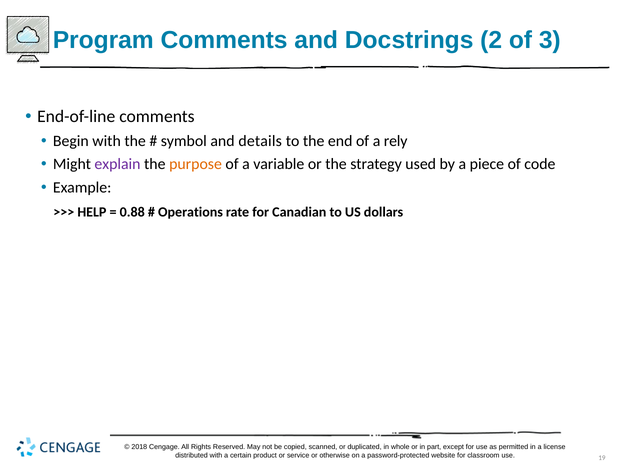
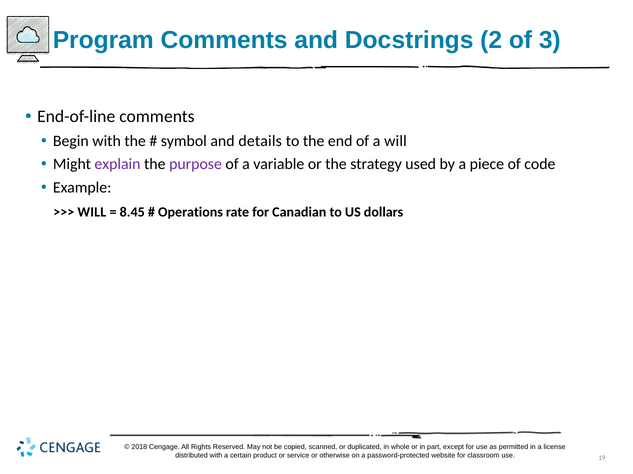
a rely: rely -> will
purpose colour: orange -> purple
HELP at (92, 212): HELP -> WILL
0.88: 0.88 -> 8.45
